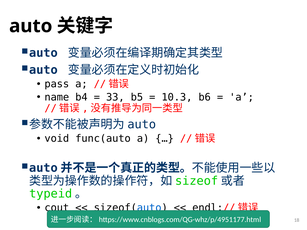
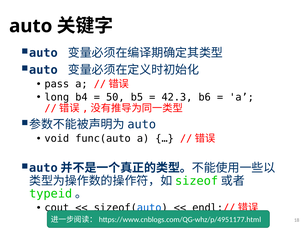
name: name -> long
33: 33 -> 50
10.3: 10.3 -> 42.3
